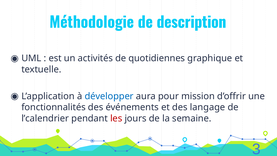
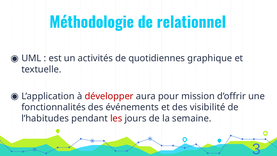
description: description -> relationnel
développer colour: blue -> red
langage: langage -> visibilité
l’calendrier: l’calendrier -> l’habitudes
